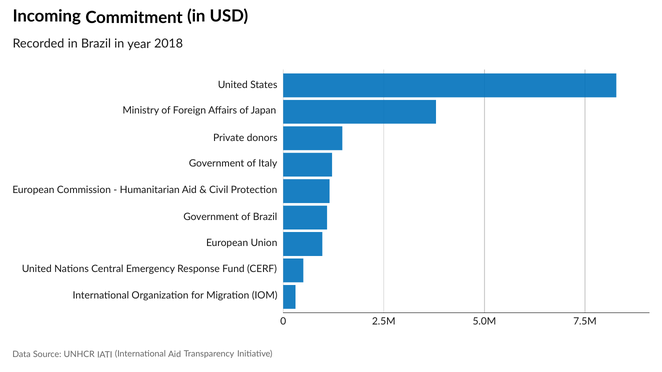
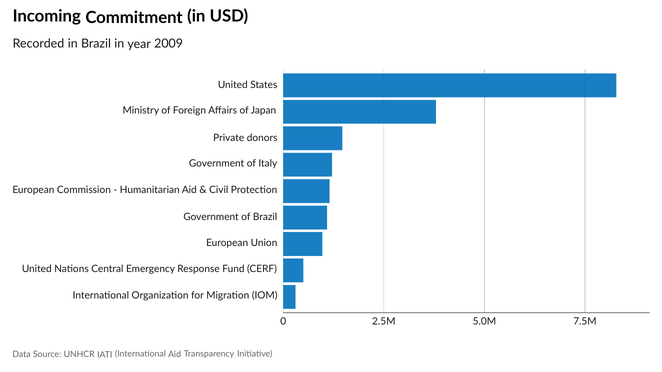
2018: 2018 -> 2009
